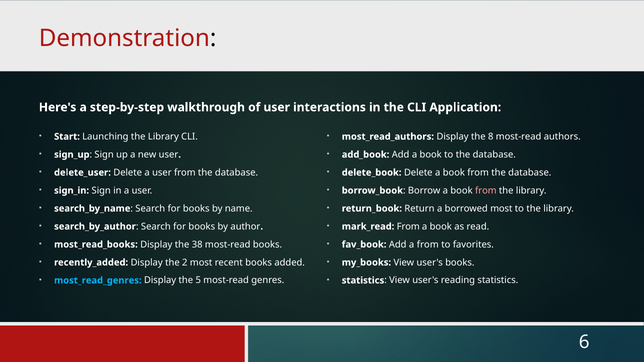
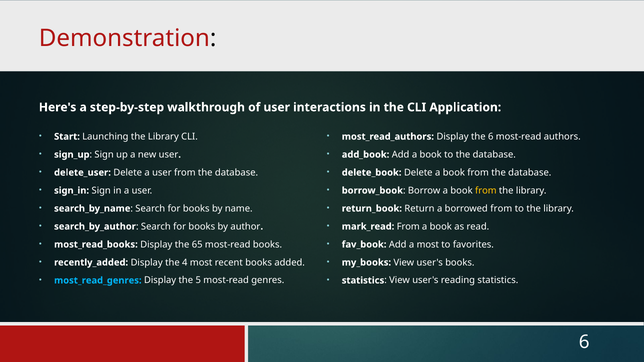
the 8: 8 -> 6
from at (486, 191) colour: pink -> yellow
borrowed most: most -> from
38: 38 -> 65
a from: from -> most
2: 2 -> 4
